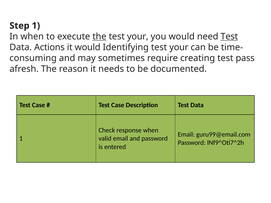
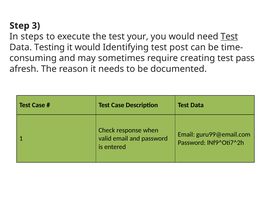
Step 1: 1 -> 3
In when: when -> steps
the at (99, 37) underline: present -> none
Actions: Actions -> Testing
Identifying test your: your -> post
